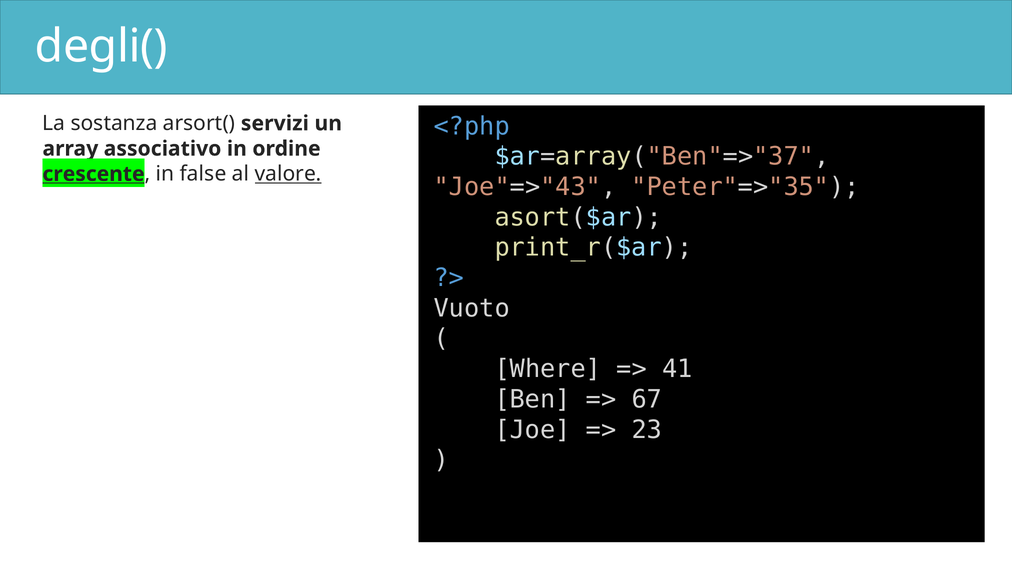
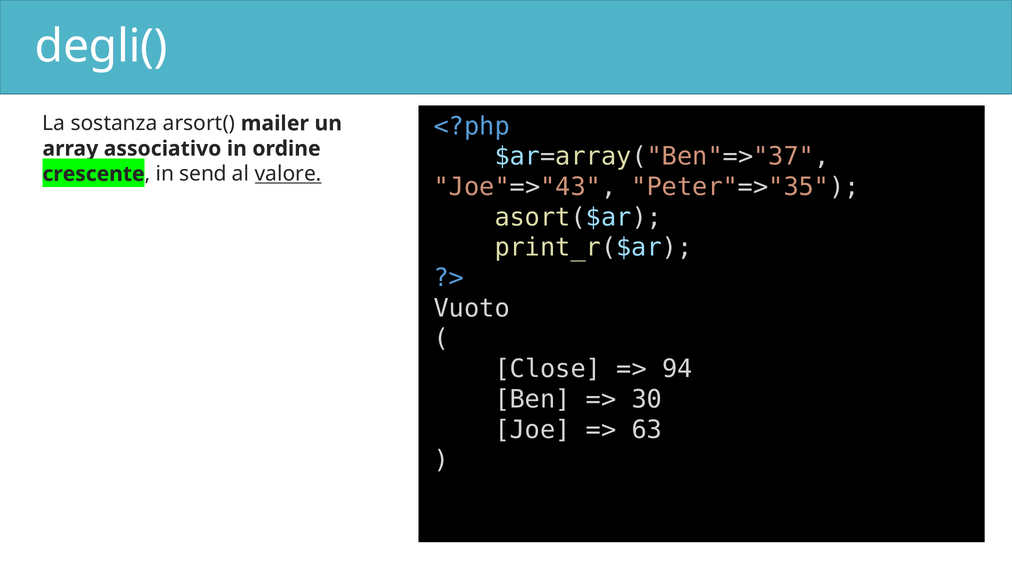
servizi: servizi -> mailer
crescente underline: present -> none
false: false -> send
Where: Where -> Close
41: 41 -> 94
67: 67 -> 30
23: 23 -> 63
